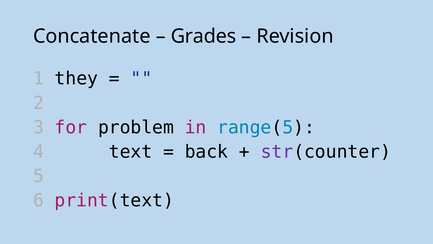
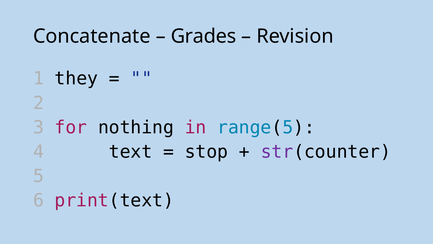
problem: problem -> nothing
back: back -> stop
